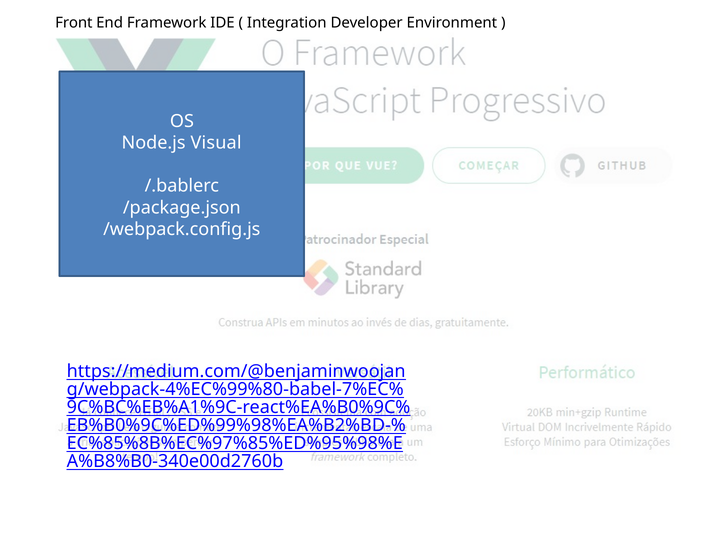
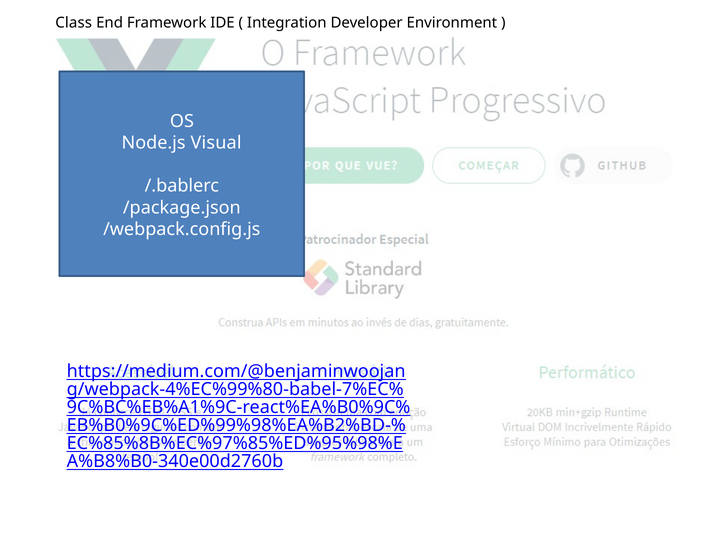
Front: Front -> Class
